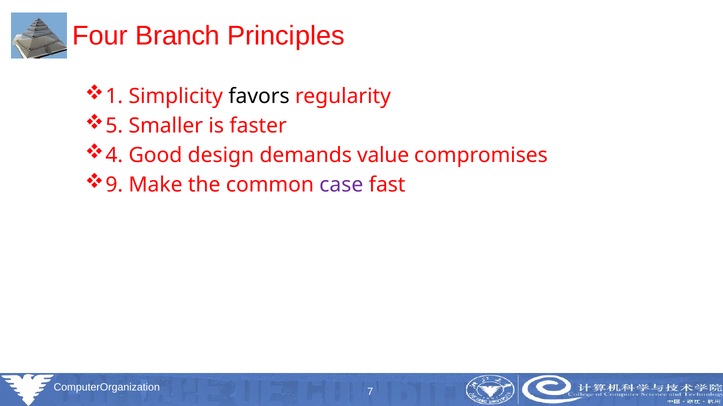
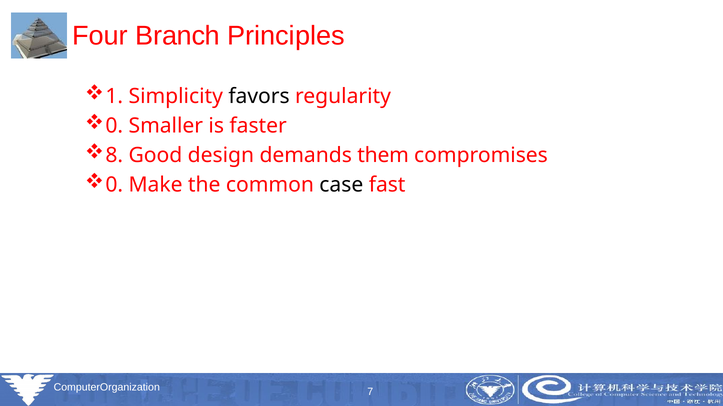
5 at (114, 126): 5 -> 0
4: 4 -> 8
value: value -> them
9 at (114, 185): 9 -> 0
case colour: purple -> black
